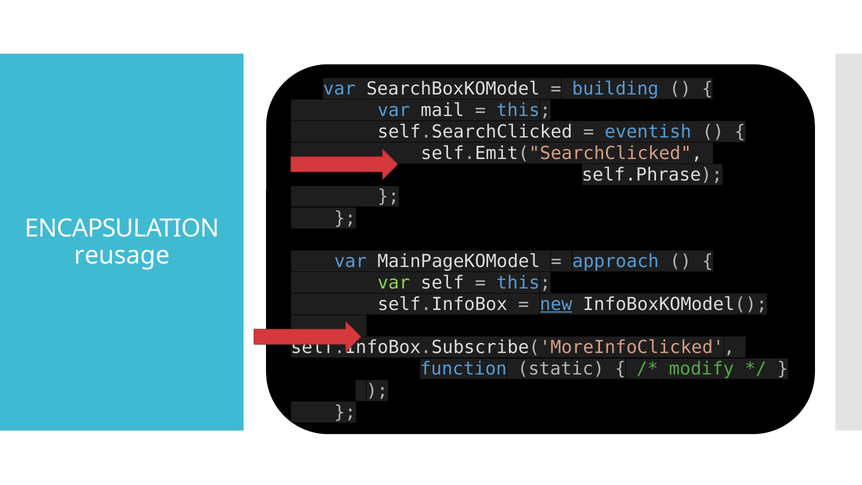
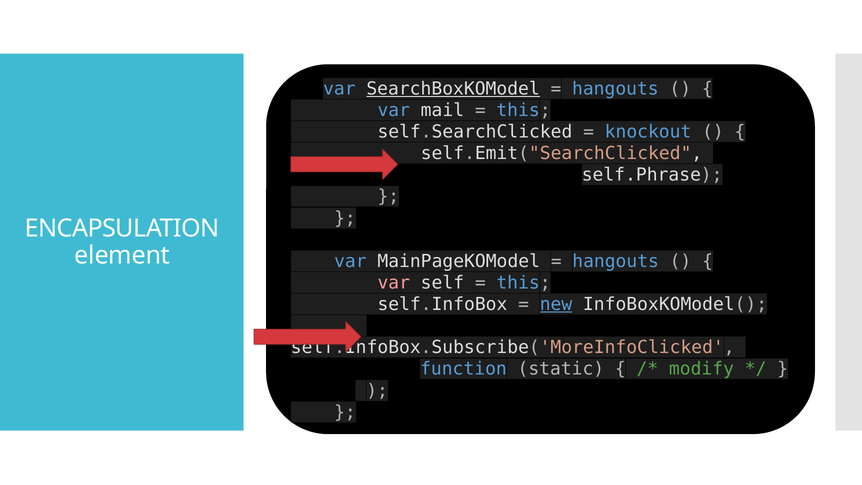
SearchBoxKOModel underline: none -> present
building at (615, 89): building -> hangouts
eventish: eventish -> knockout
reusage: reusage -> element
approach at (616, 261): approach -> hangouts
var at (394, 283) colour: light green -> pink
